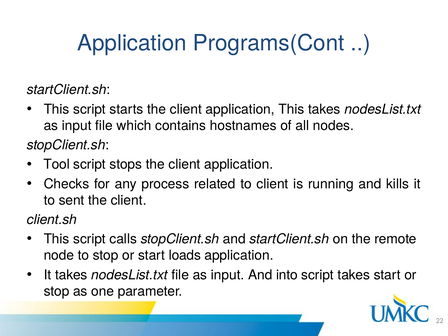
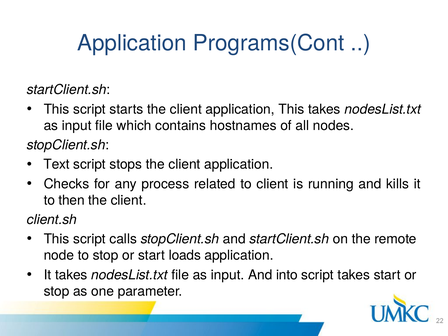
Tool: Tool -> Text
sent: sent -> then
